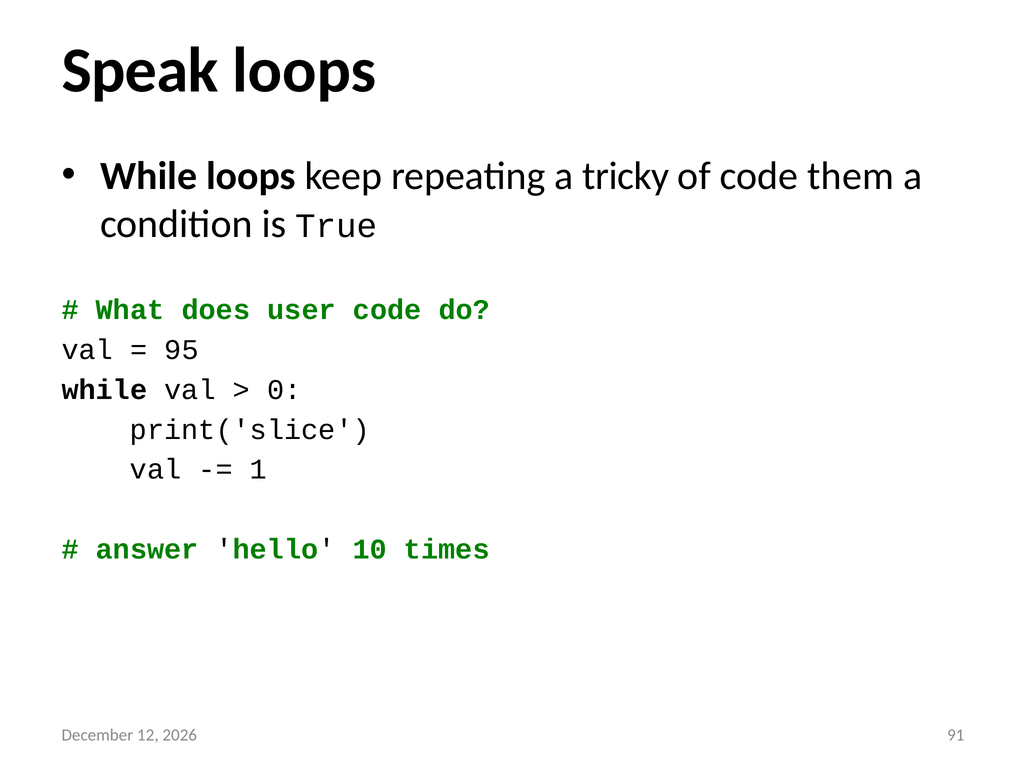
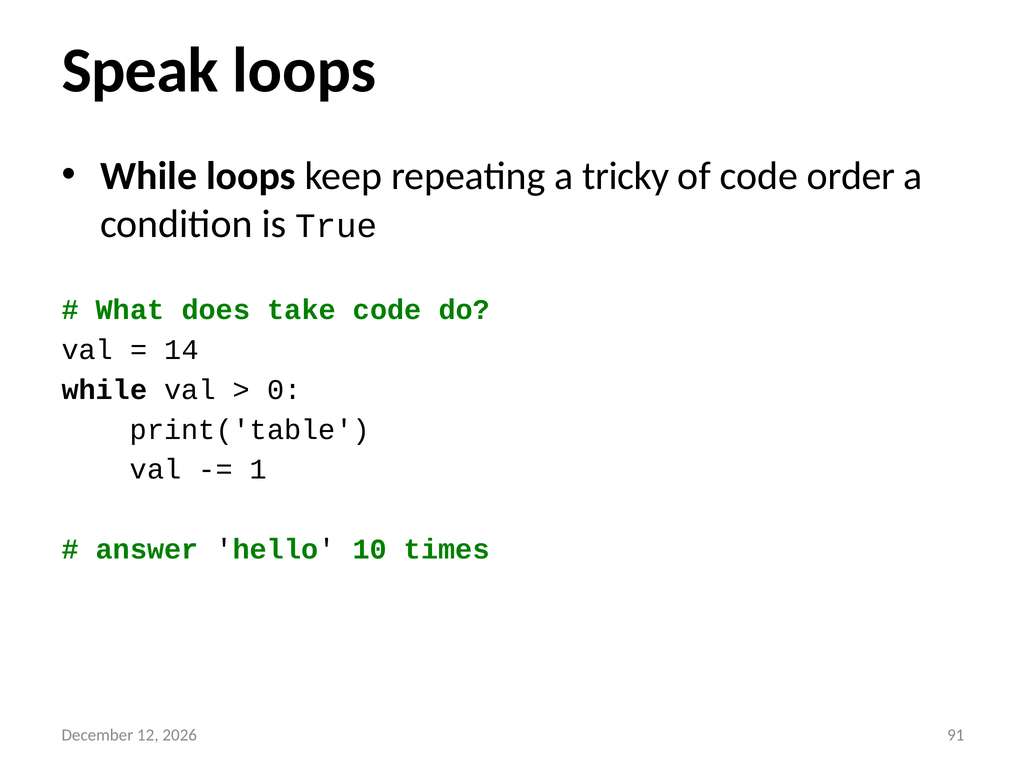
them: them -> order
user: user -> take
95: 95 -> 14
print('slice: print('slice -> print('table
